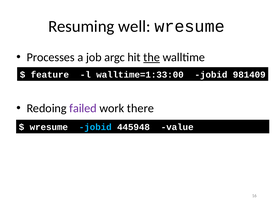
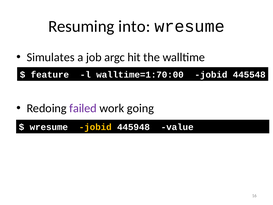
well: well -> into
Processes: Processes -> Simulates
the underline: present -> none
walltime=1:33:00: walltime=1:33:00 -> walltime=1:70:00
981409: 981409 -> 445548
there: there -> going
jobid at (95, 127) colour: light blue -> yellow
